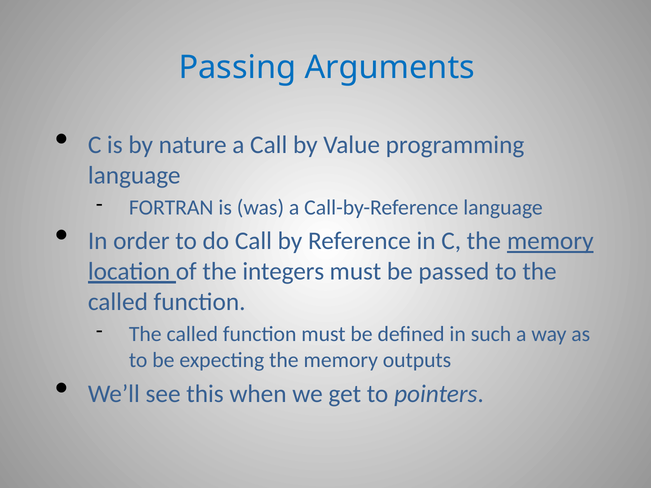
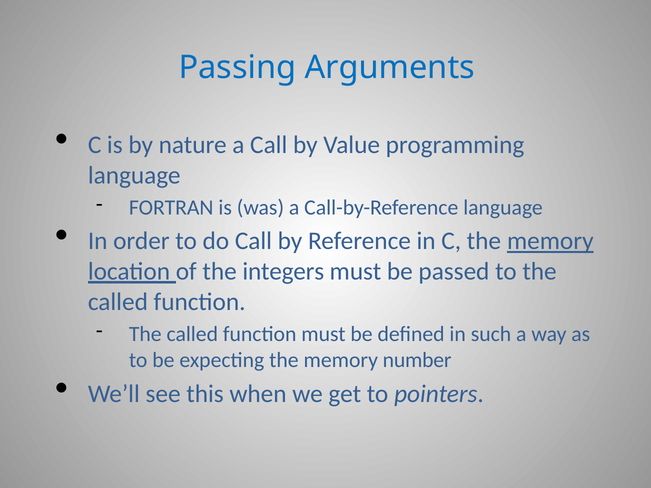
outputs: outputs -> number
